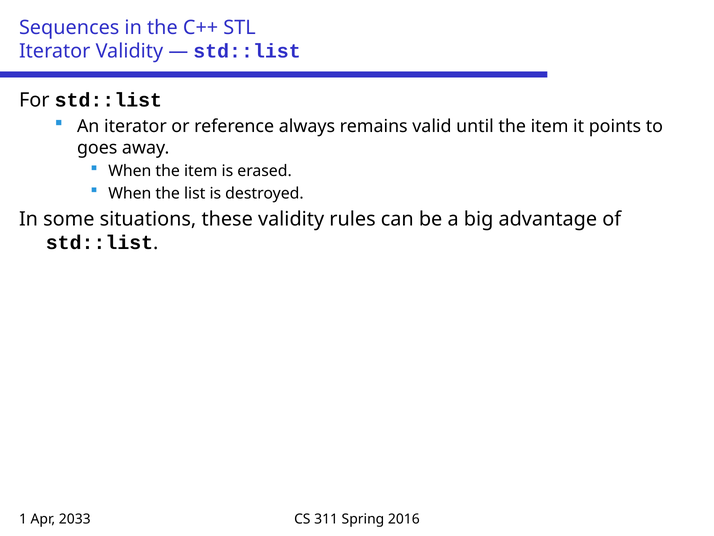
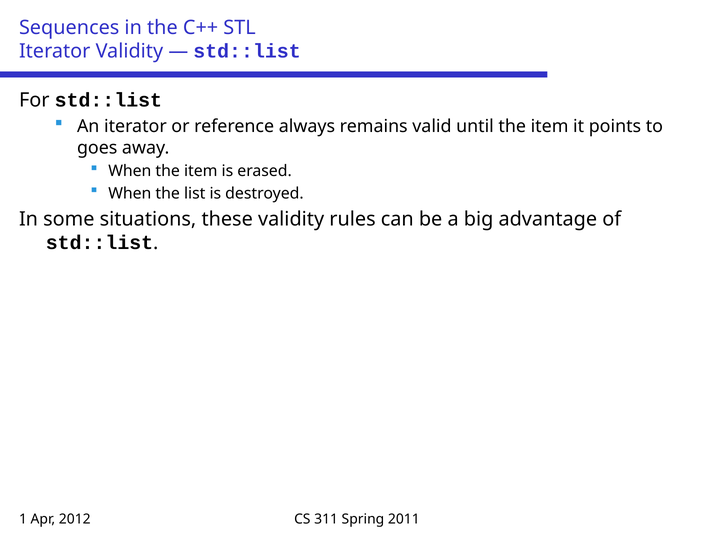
2033: 2033 -> 2012
2016: 2016 -> 2011
